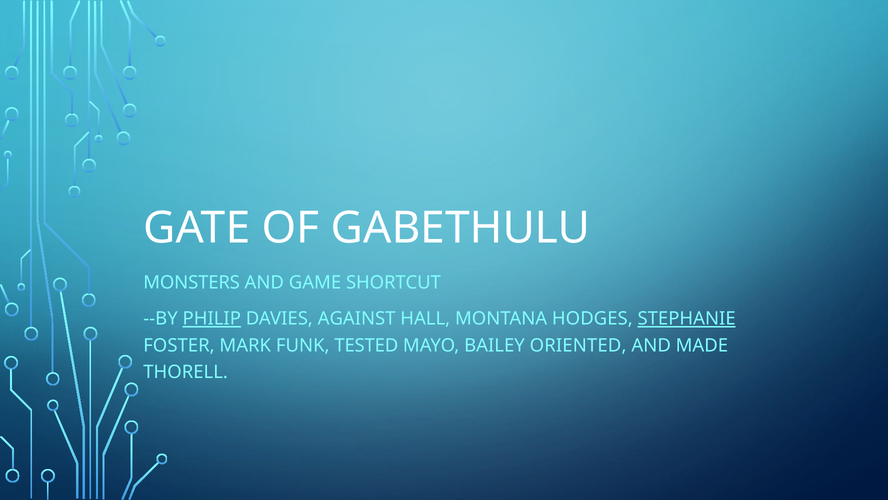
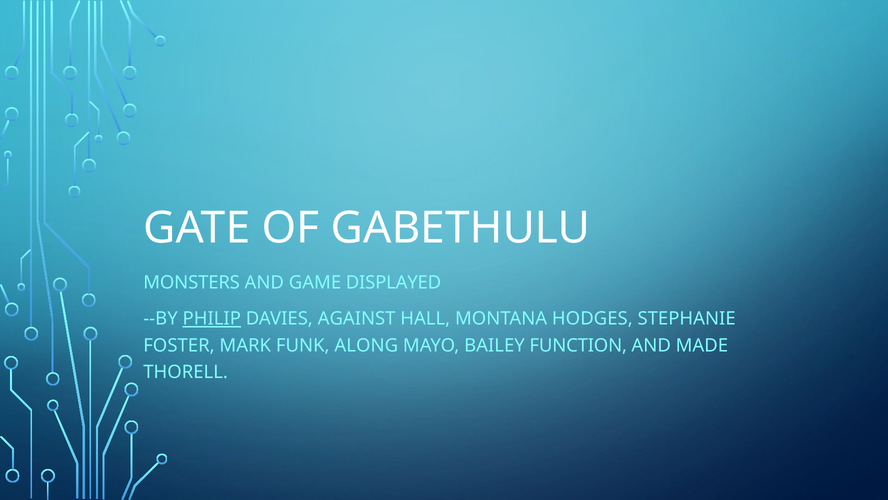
SHORTCUT: SHORTCUT -> DISPLAYED
STEPHANIE underline: present -> none
TESTED: TESTED -> ALONG
ORIENTED: ORIENTED -> FUNCTION
